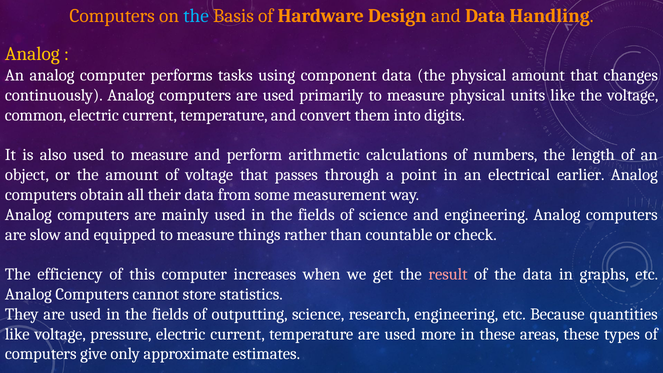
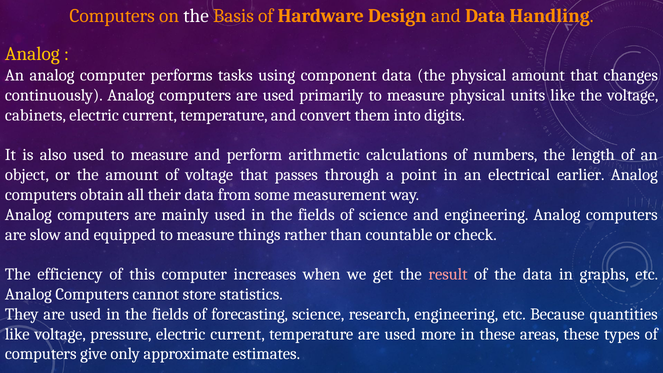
the at (196, 16) colour: light blue -> white
common: common -> cabinets
outputting: outputting -> forecasting
